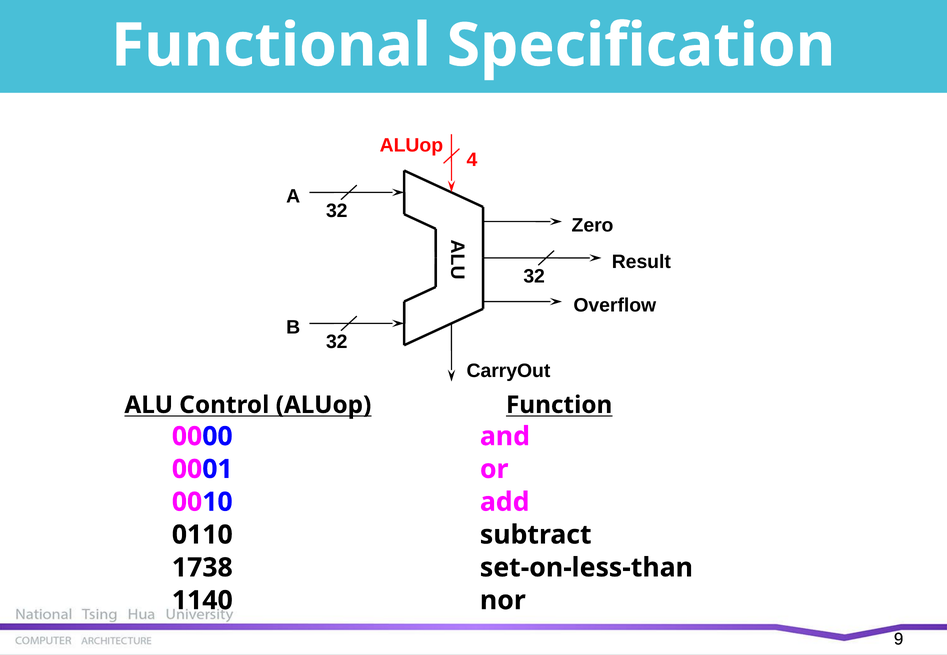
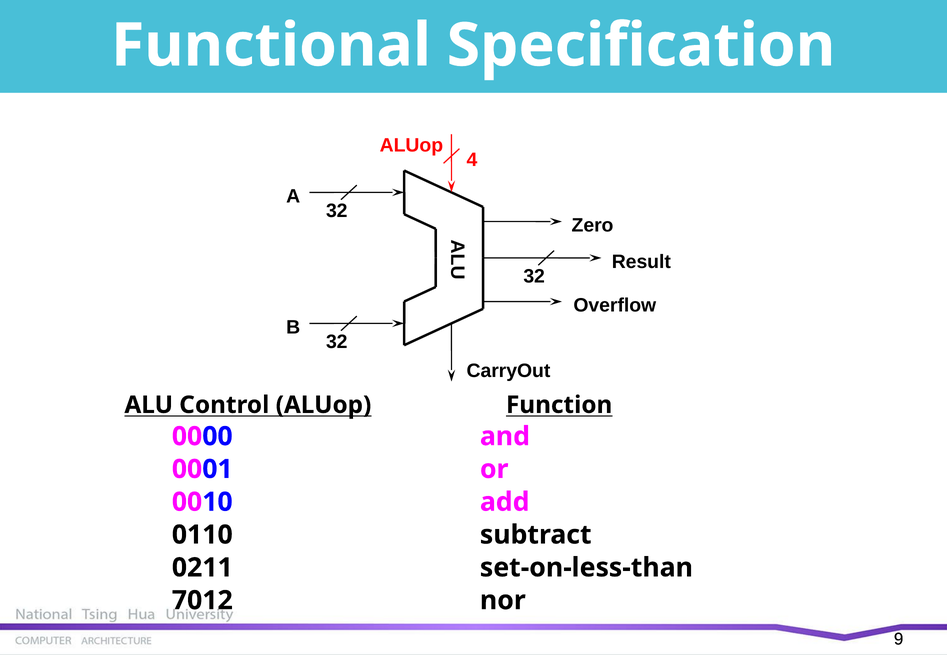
1738: 1738 -> 0211
1140: 1140 -> 7012
